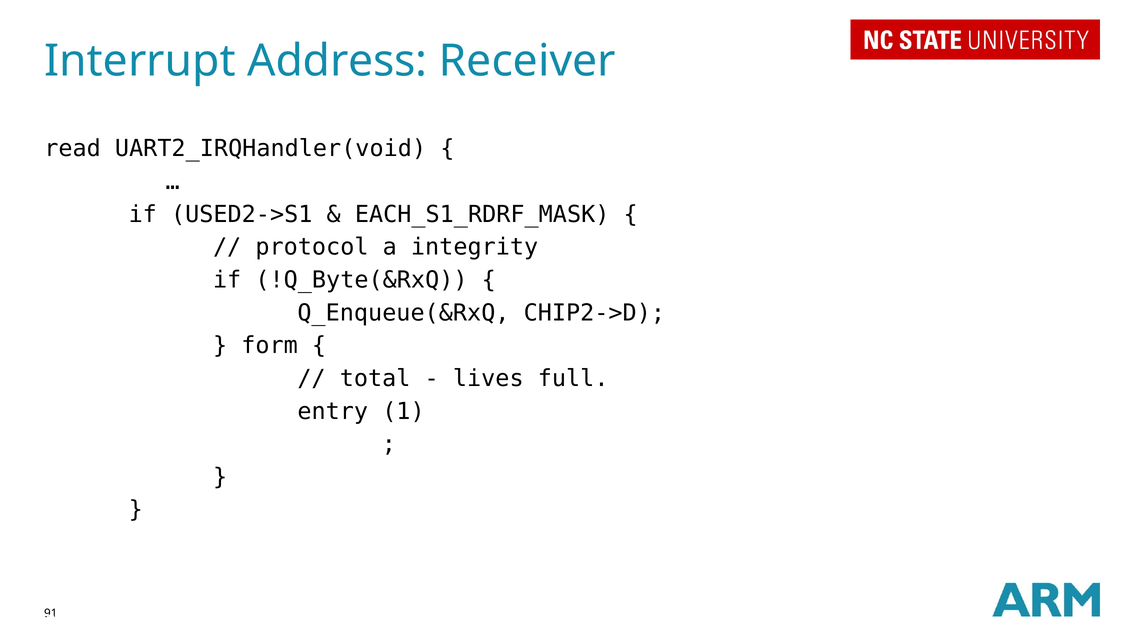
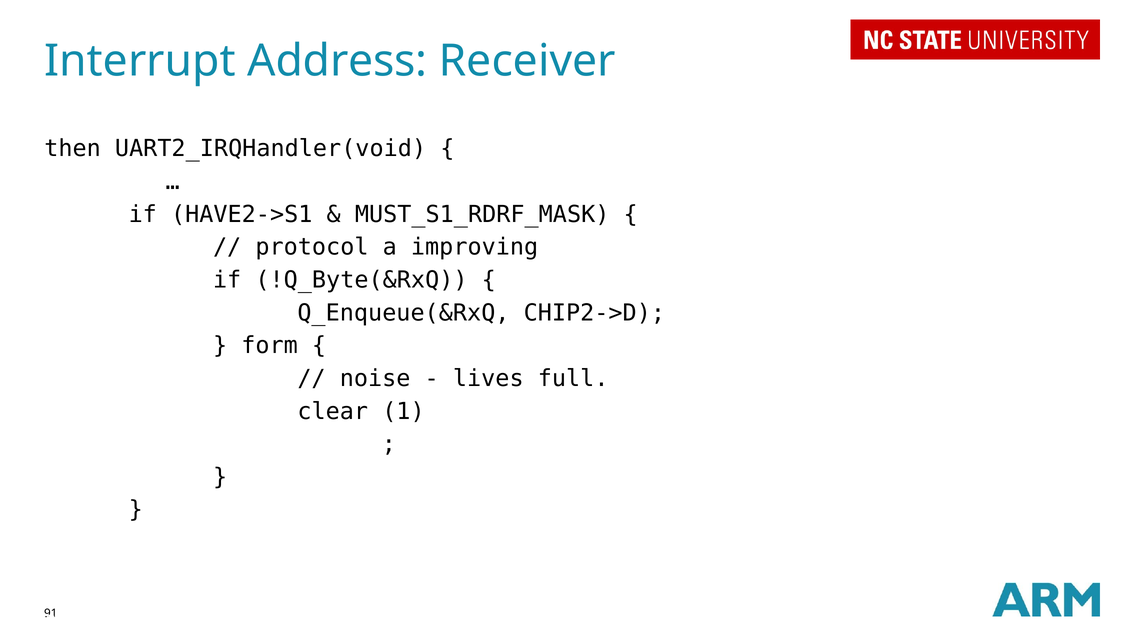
read: read -> then
USED2->S1: USED2->S1 -> HAVE2->S1
EACH_S1_RDRF_MASK: EACH_S1_RDRF_MASK -> MUST_S1_RDRF_MASK
integrity: integrity -> improving
total: total -> noise
entry: entry -> clear
